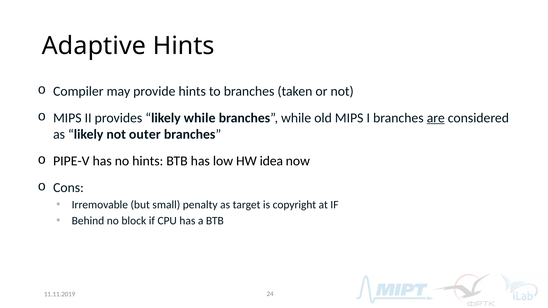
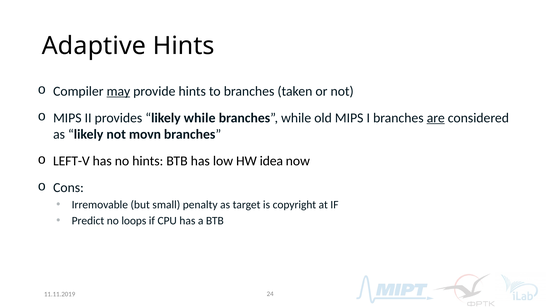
may underline: none -> present
outer: outer -> movn
PIPE-V: PIPE-V -> LEFT-V
Behind: Behind -> Predict
block: block -> loops
